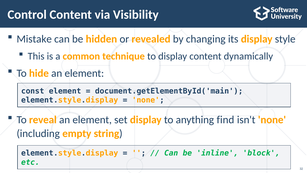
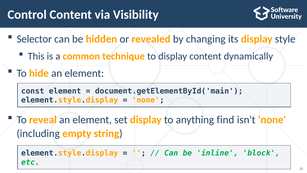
Mistake: Mistake -> Selector
